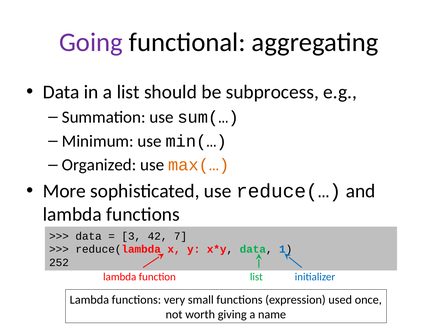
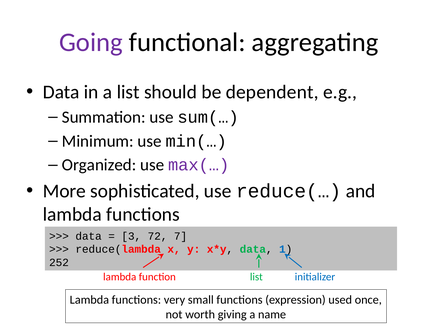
subprocess: subprocess -> dependent
max(… colour: orange -> purple
42: 42 -> 72
